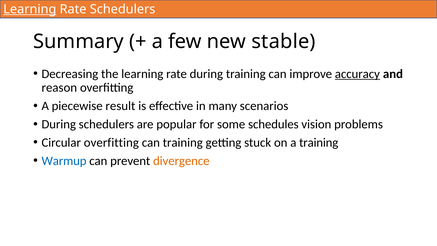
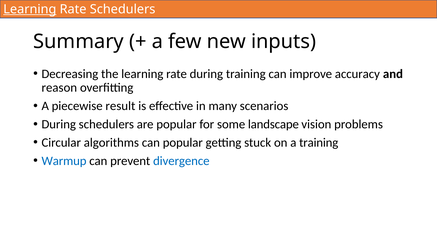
stable: stable -> inputs
accuracy underline: present -> none
schedules: schedules -> landscape
Circular overfitting: overfitting -> algorithms
can training: training -> popular
divergence colour: orange -> blue
